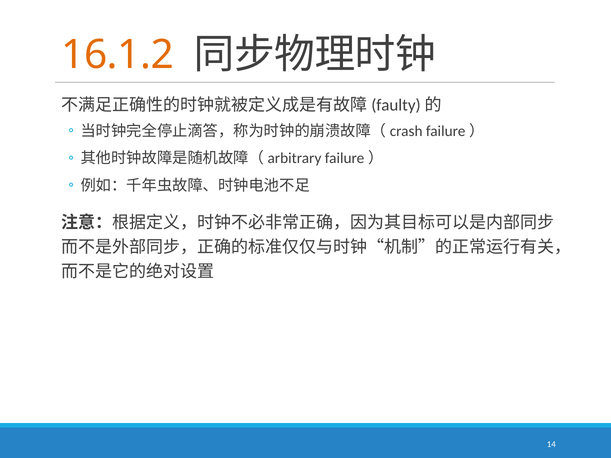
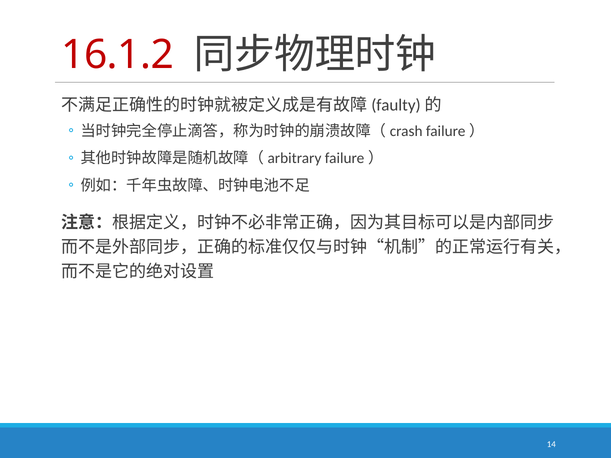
16.1.2 colour: orange -> red
